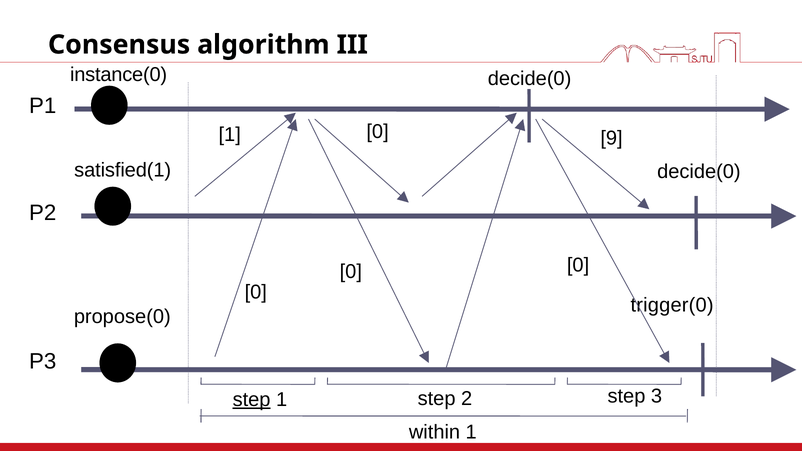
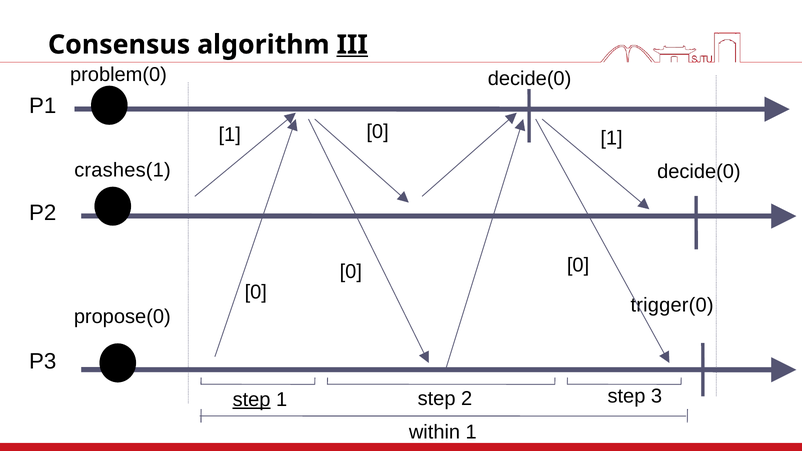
III underline: none -> present
instance(0: instance(0 -> problem(0
9 at (612, 138): 9 -> 1
satisfied(1: satisfied(1 -> crashes(1
